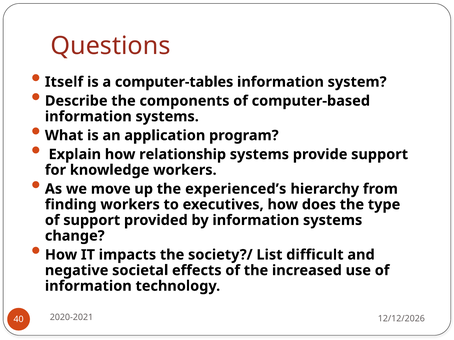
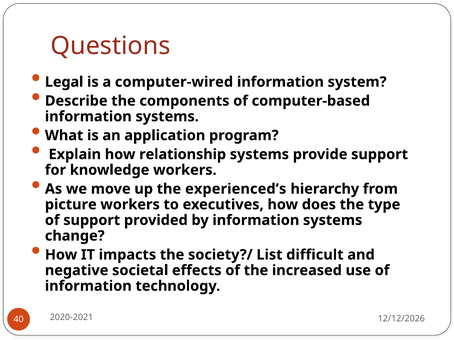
Itself: Itself -> Legal
computer-tables: computer-tables -> computer-wired
finding: finding -> picture
